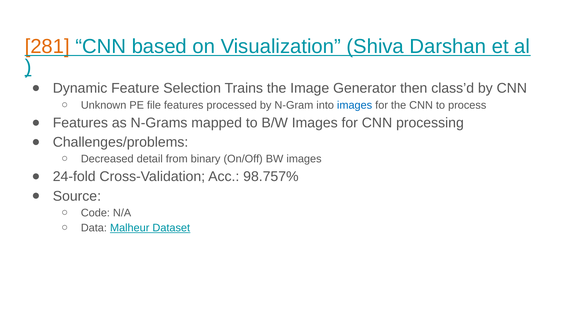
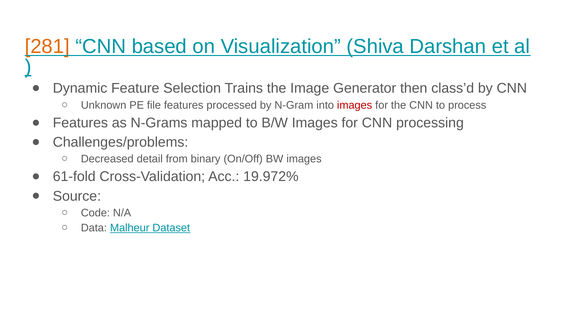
images at (355, 105) colour: blue -> red
24-fold: 24-fold -> 61-fold
98.757%: 98.757% -> 19.972%
